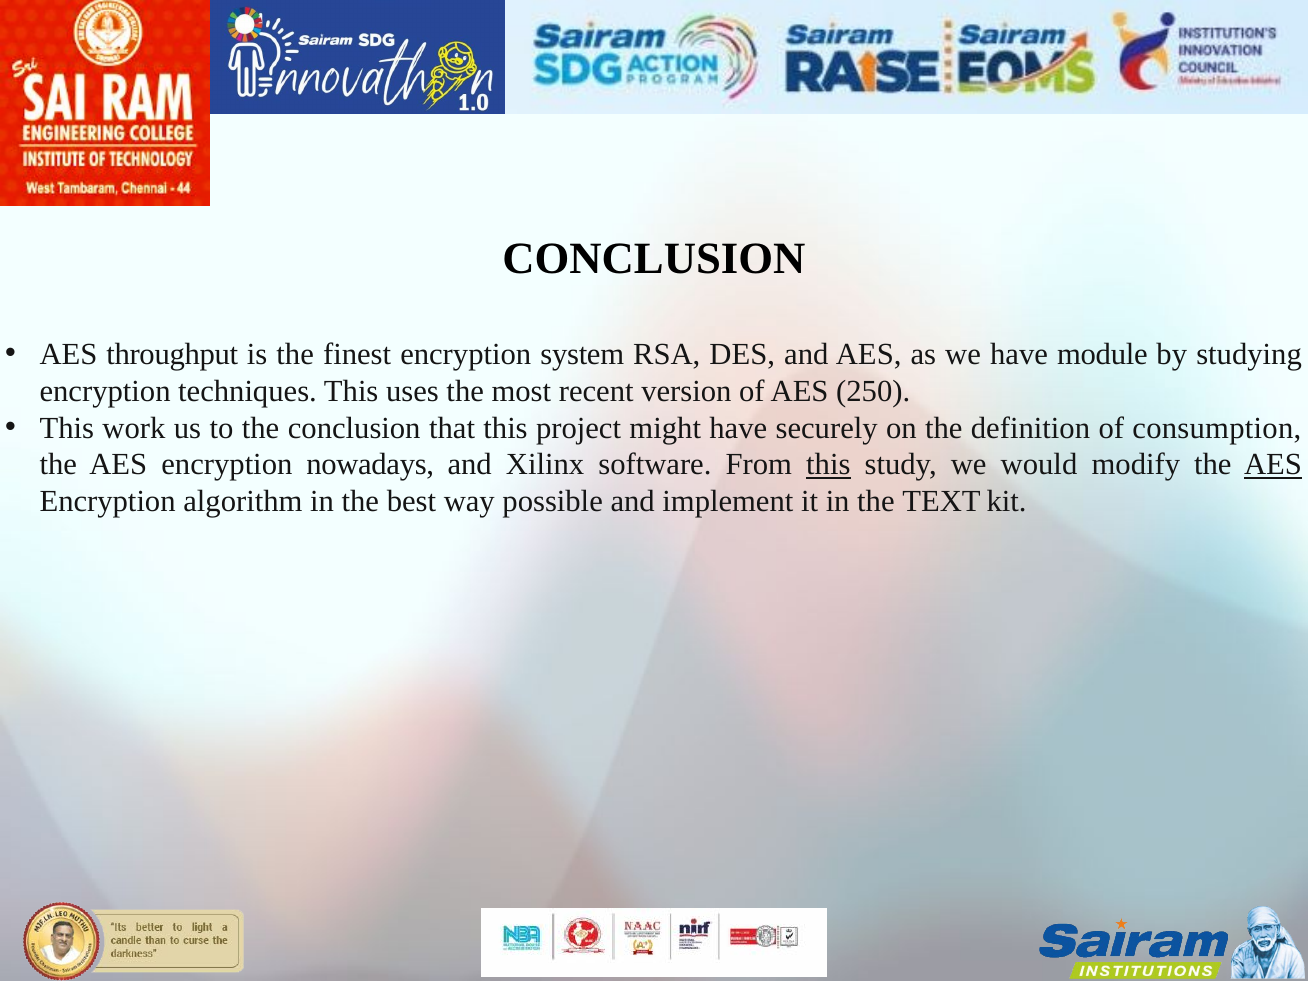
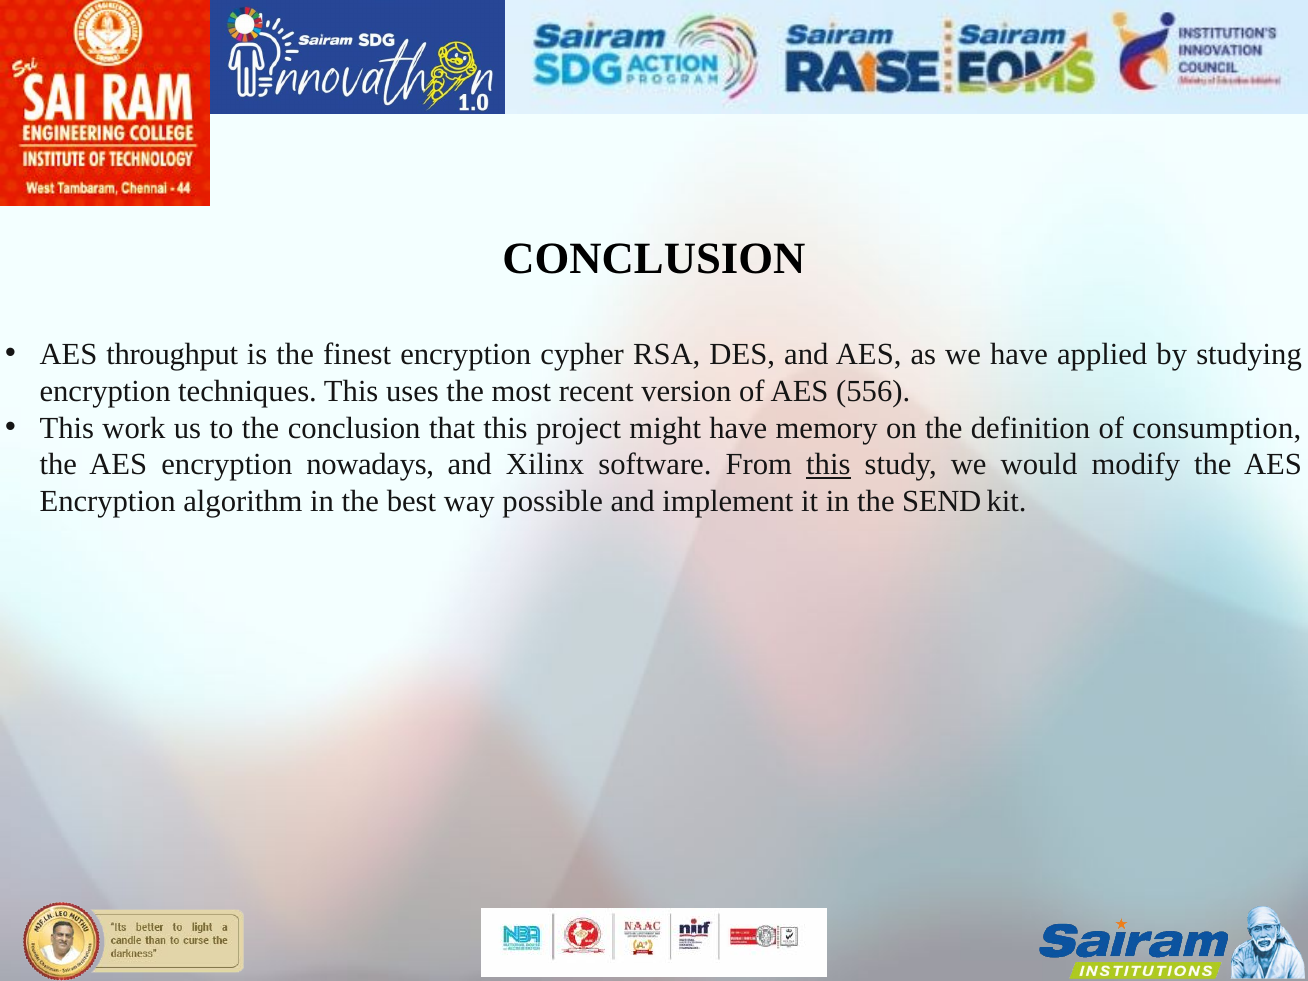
system: system -> cypher
module: module -> applied
250: 250 -> 556
securely: securely -> memory
AES at (1273, 465) underline: present -> none
TEXT: TEXT -> SEND
